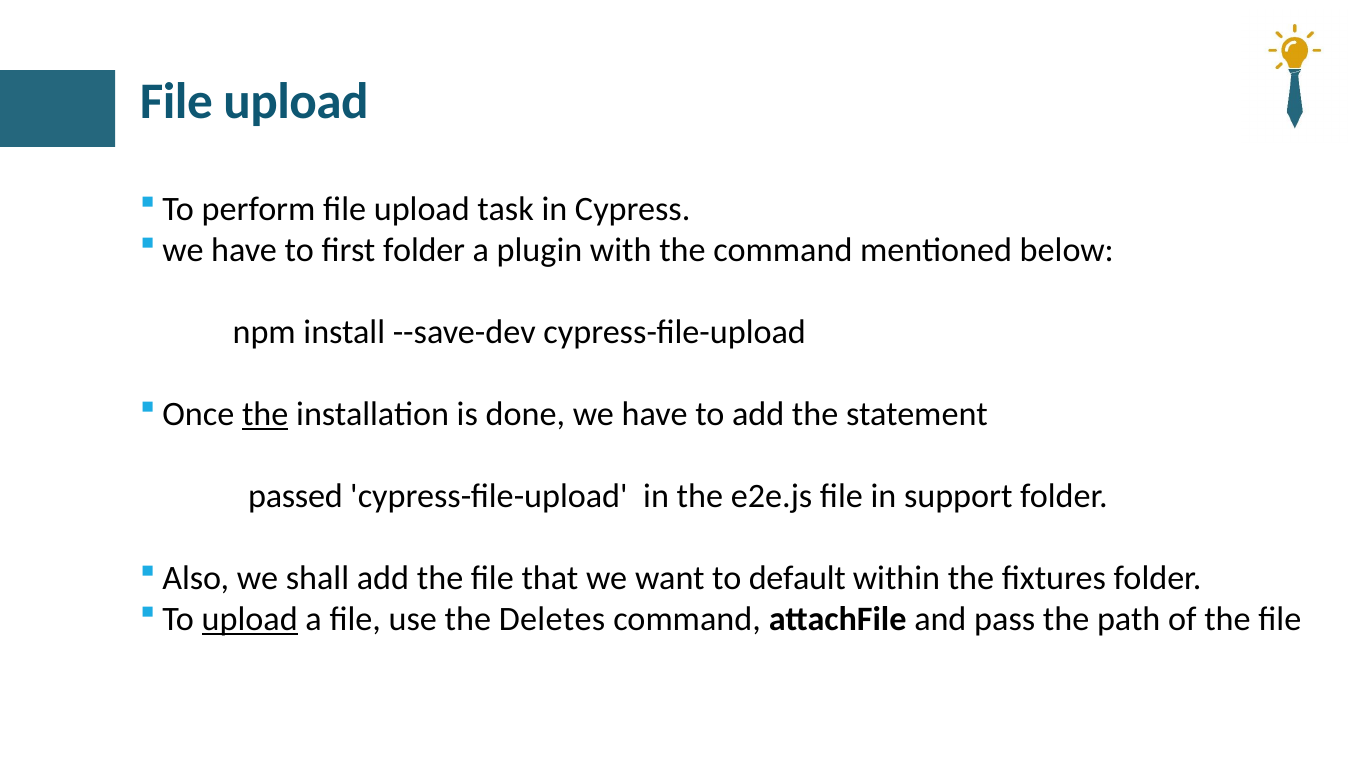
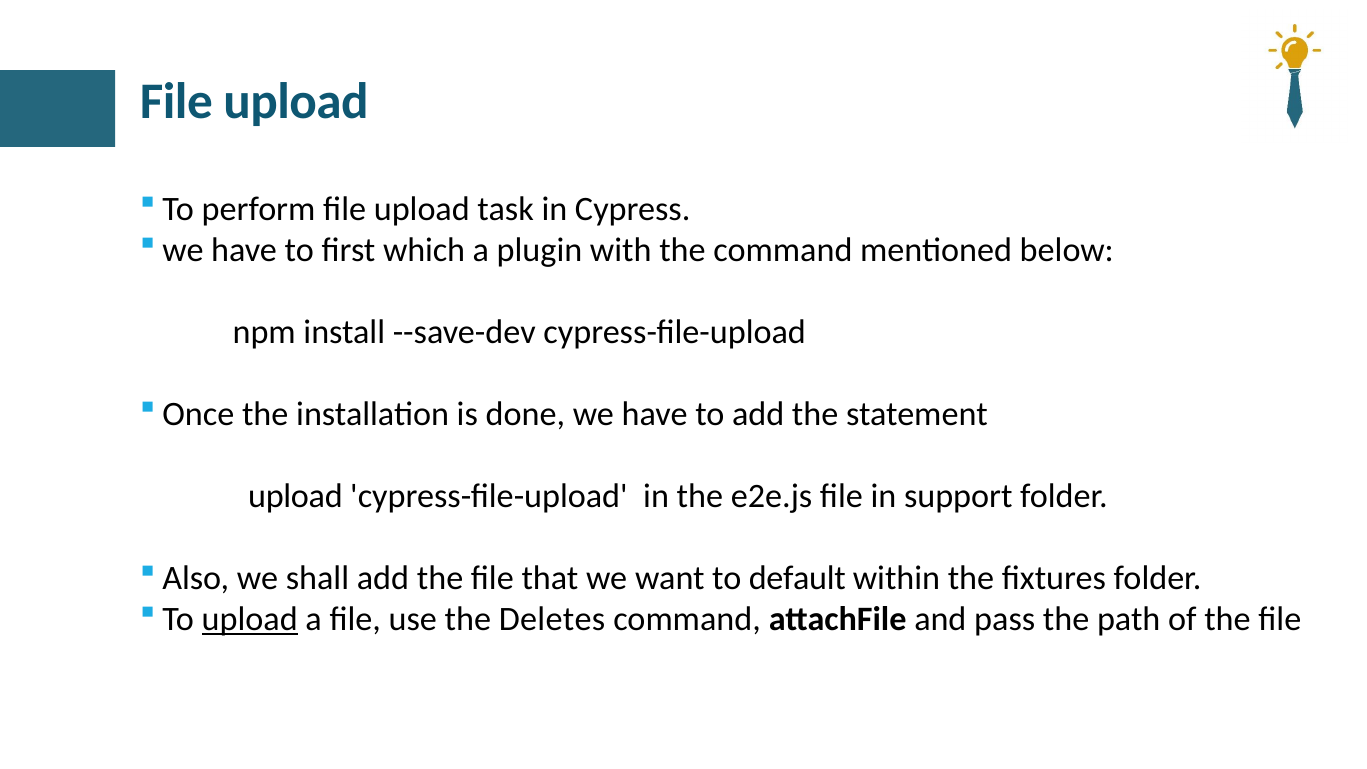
first folder: folder -> which
the at (265, 414) underline: present -> none
passed at (295, 496): passed -> upload
